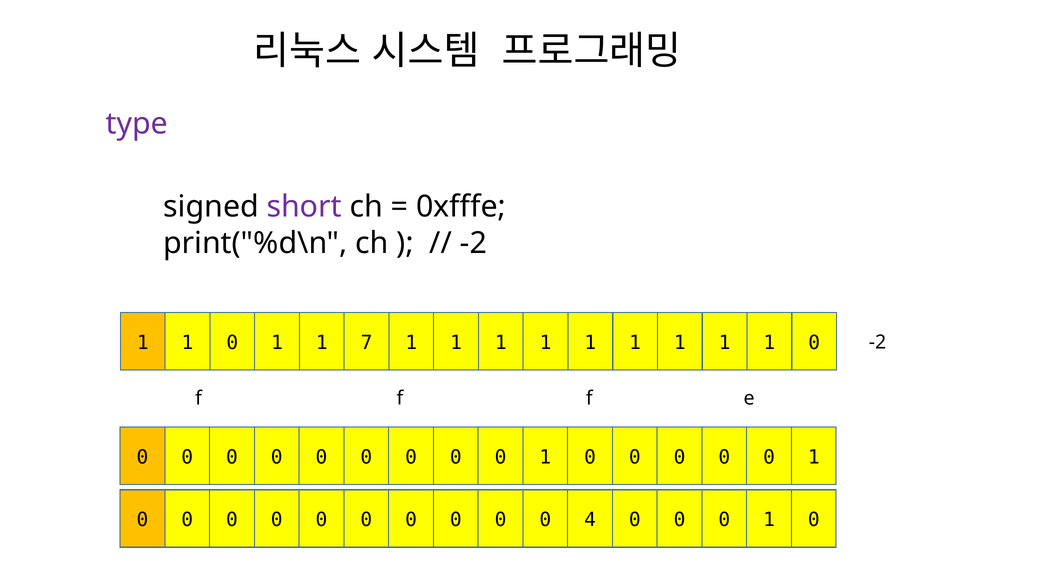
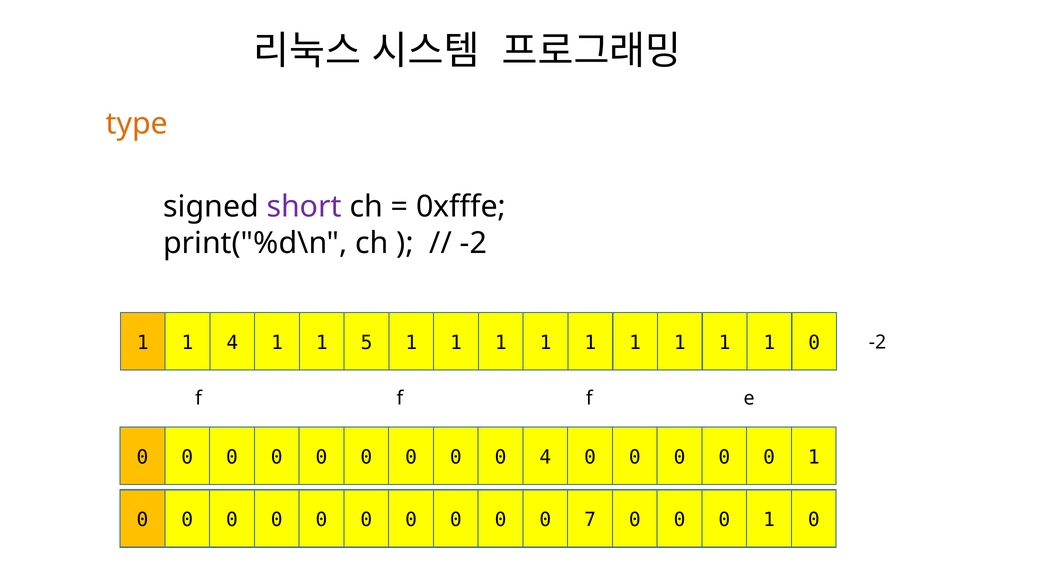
type colour: purple -> orange
0 at (232, 343): 0 -> 4
7: 7 -> 5
1 at (545, 457): 1 -> 4
4: 4 -> 7
